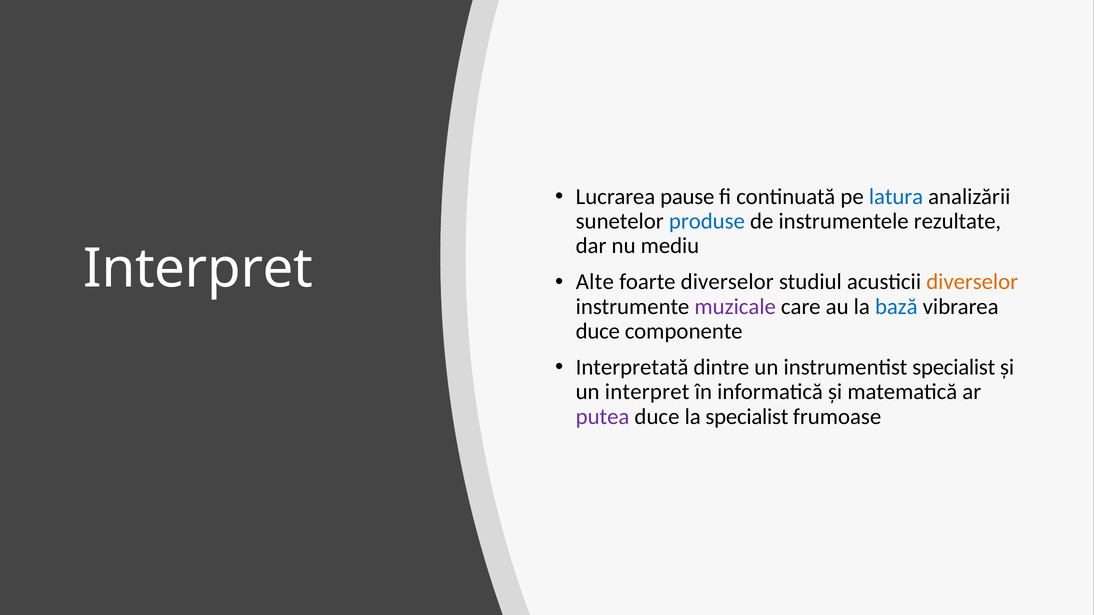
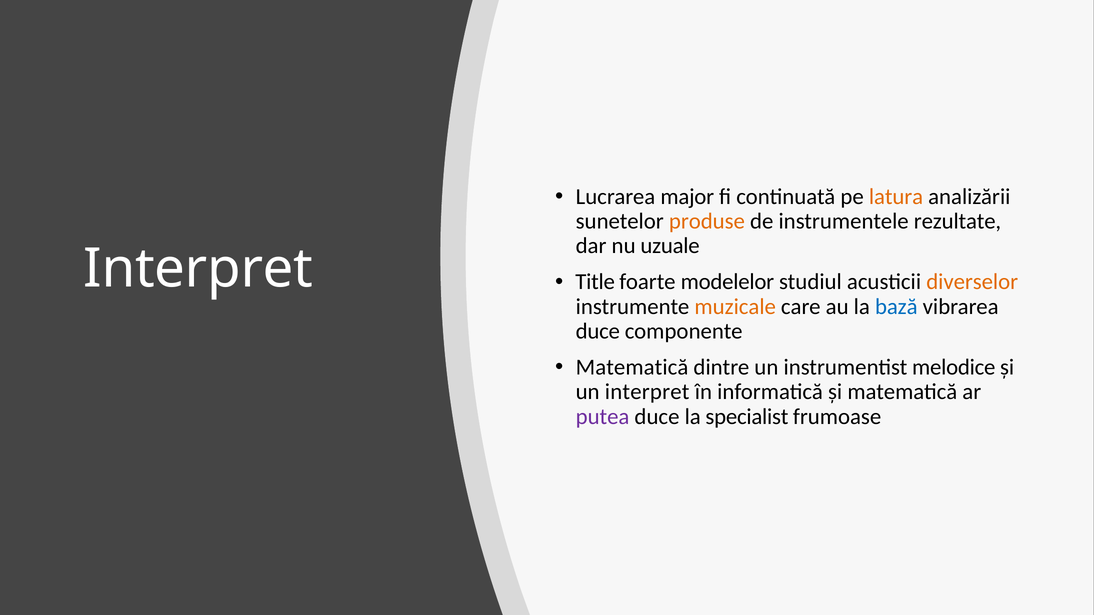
pause: pause -> major
latura colour: blue -> orange
produse colour: blue -> orange
mediu: mediu -> uzuale
Alte: Alte -> Title
foarte diverselor: diverselor -> modelelor
muzicale colour: purple -> orange
Interpretată at (632, 367): Interpretată -> Matematică
instrumentist specialist: specialist -> melodice
